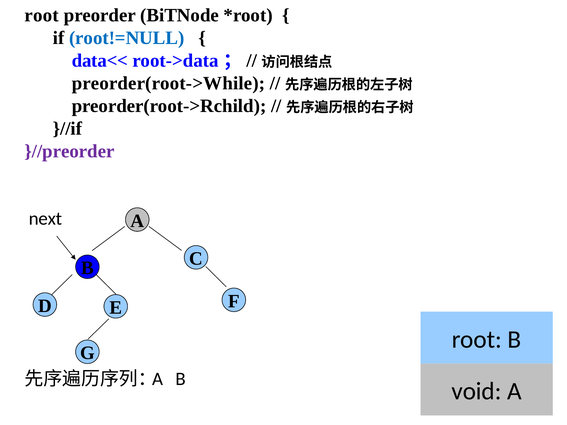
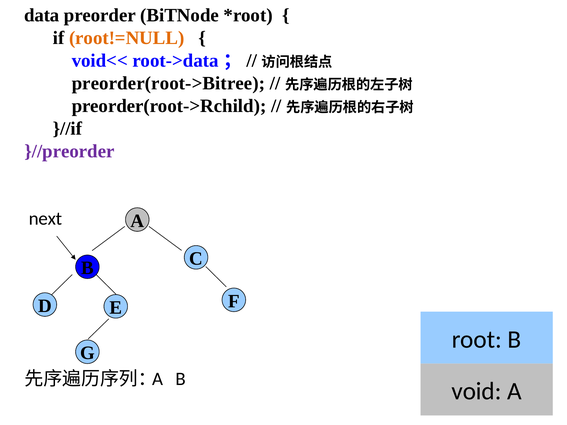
root at (42, 15): root -> data
root!=NULL colour: blue -> orange
data<<: data<< -> void<<
preorder(root->While: preorder(root->While -> preorder(root->Bitree
